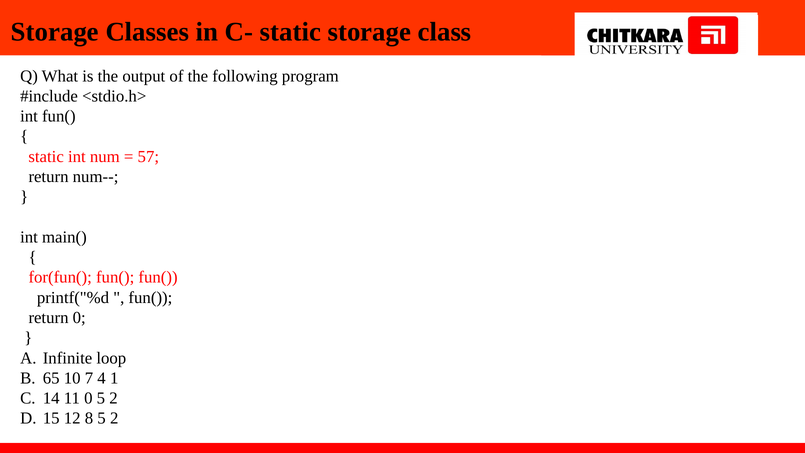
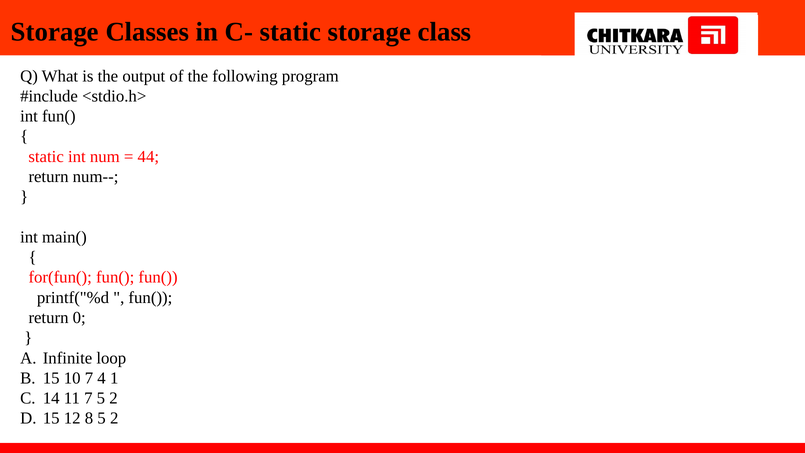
57: 57 -> 44
65 at (51, 378): 65 -> 15
11 0: 0 -> 7
